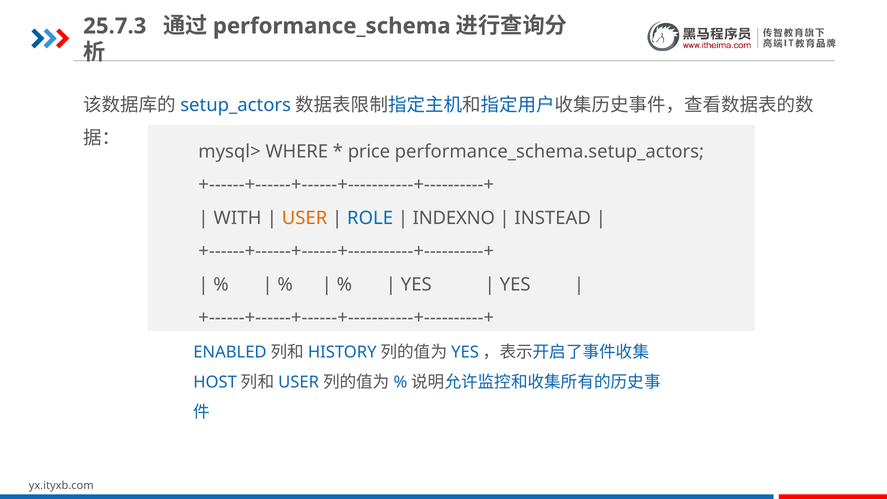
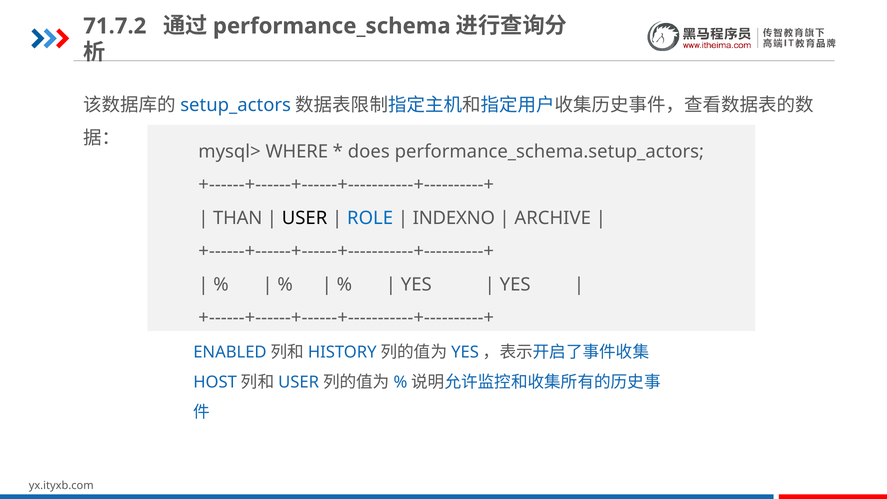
25.7.3: 25.7.3 -> 71.7.2
price: price -> does
WITH: WITH -> THAN
USER colour: orange -> black
INSTEAD: INSTEAD -> ARCHIVE
